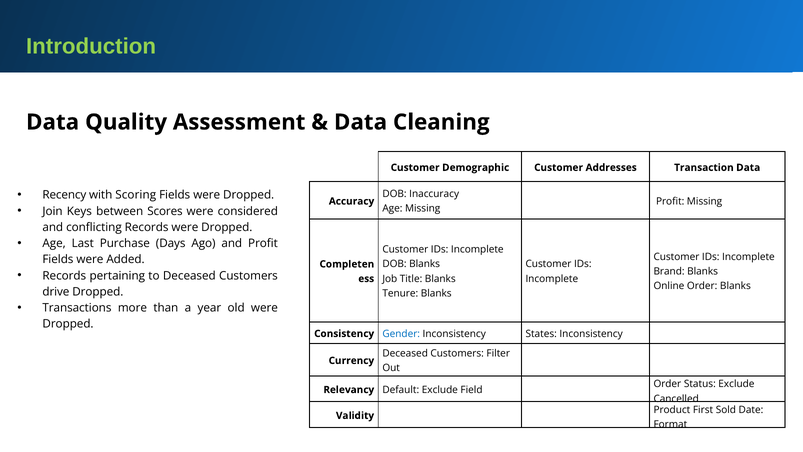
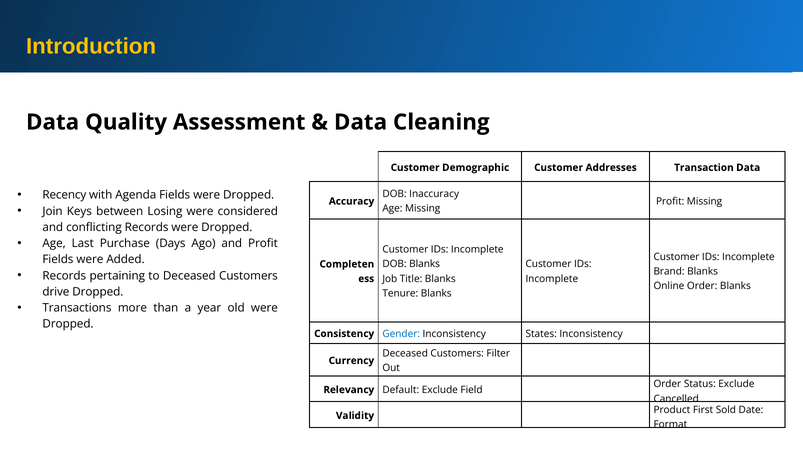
Introduction colour: light green -> yellow
Scoring: Scoring -> Agenda
Scores: Scores -> Losing
